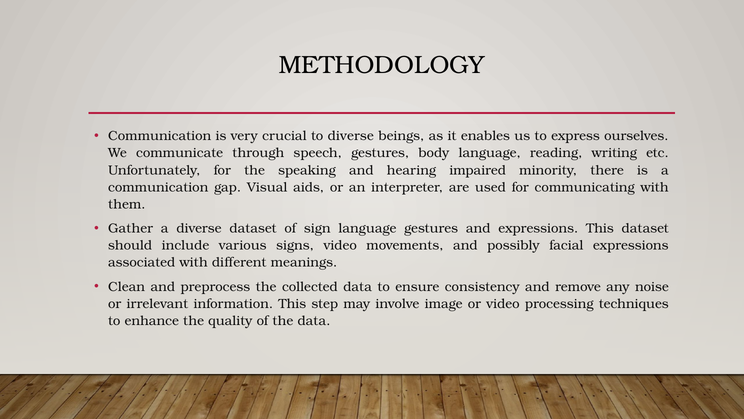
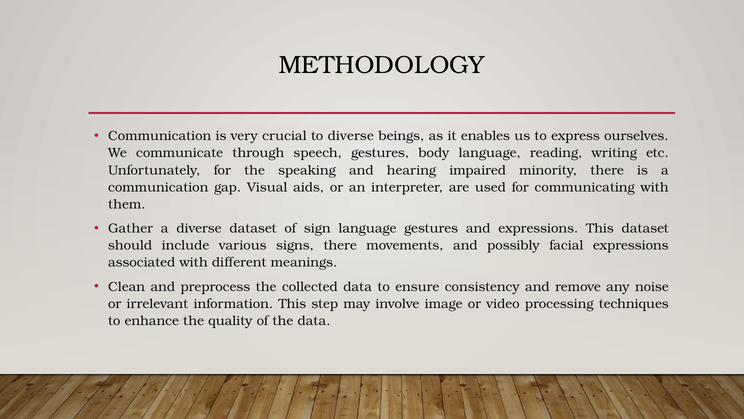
signs video: video -> there
